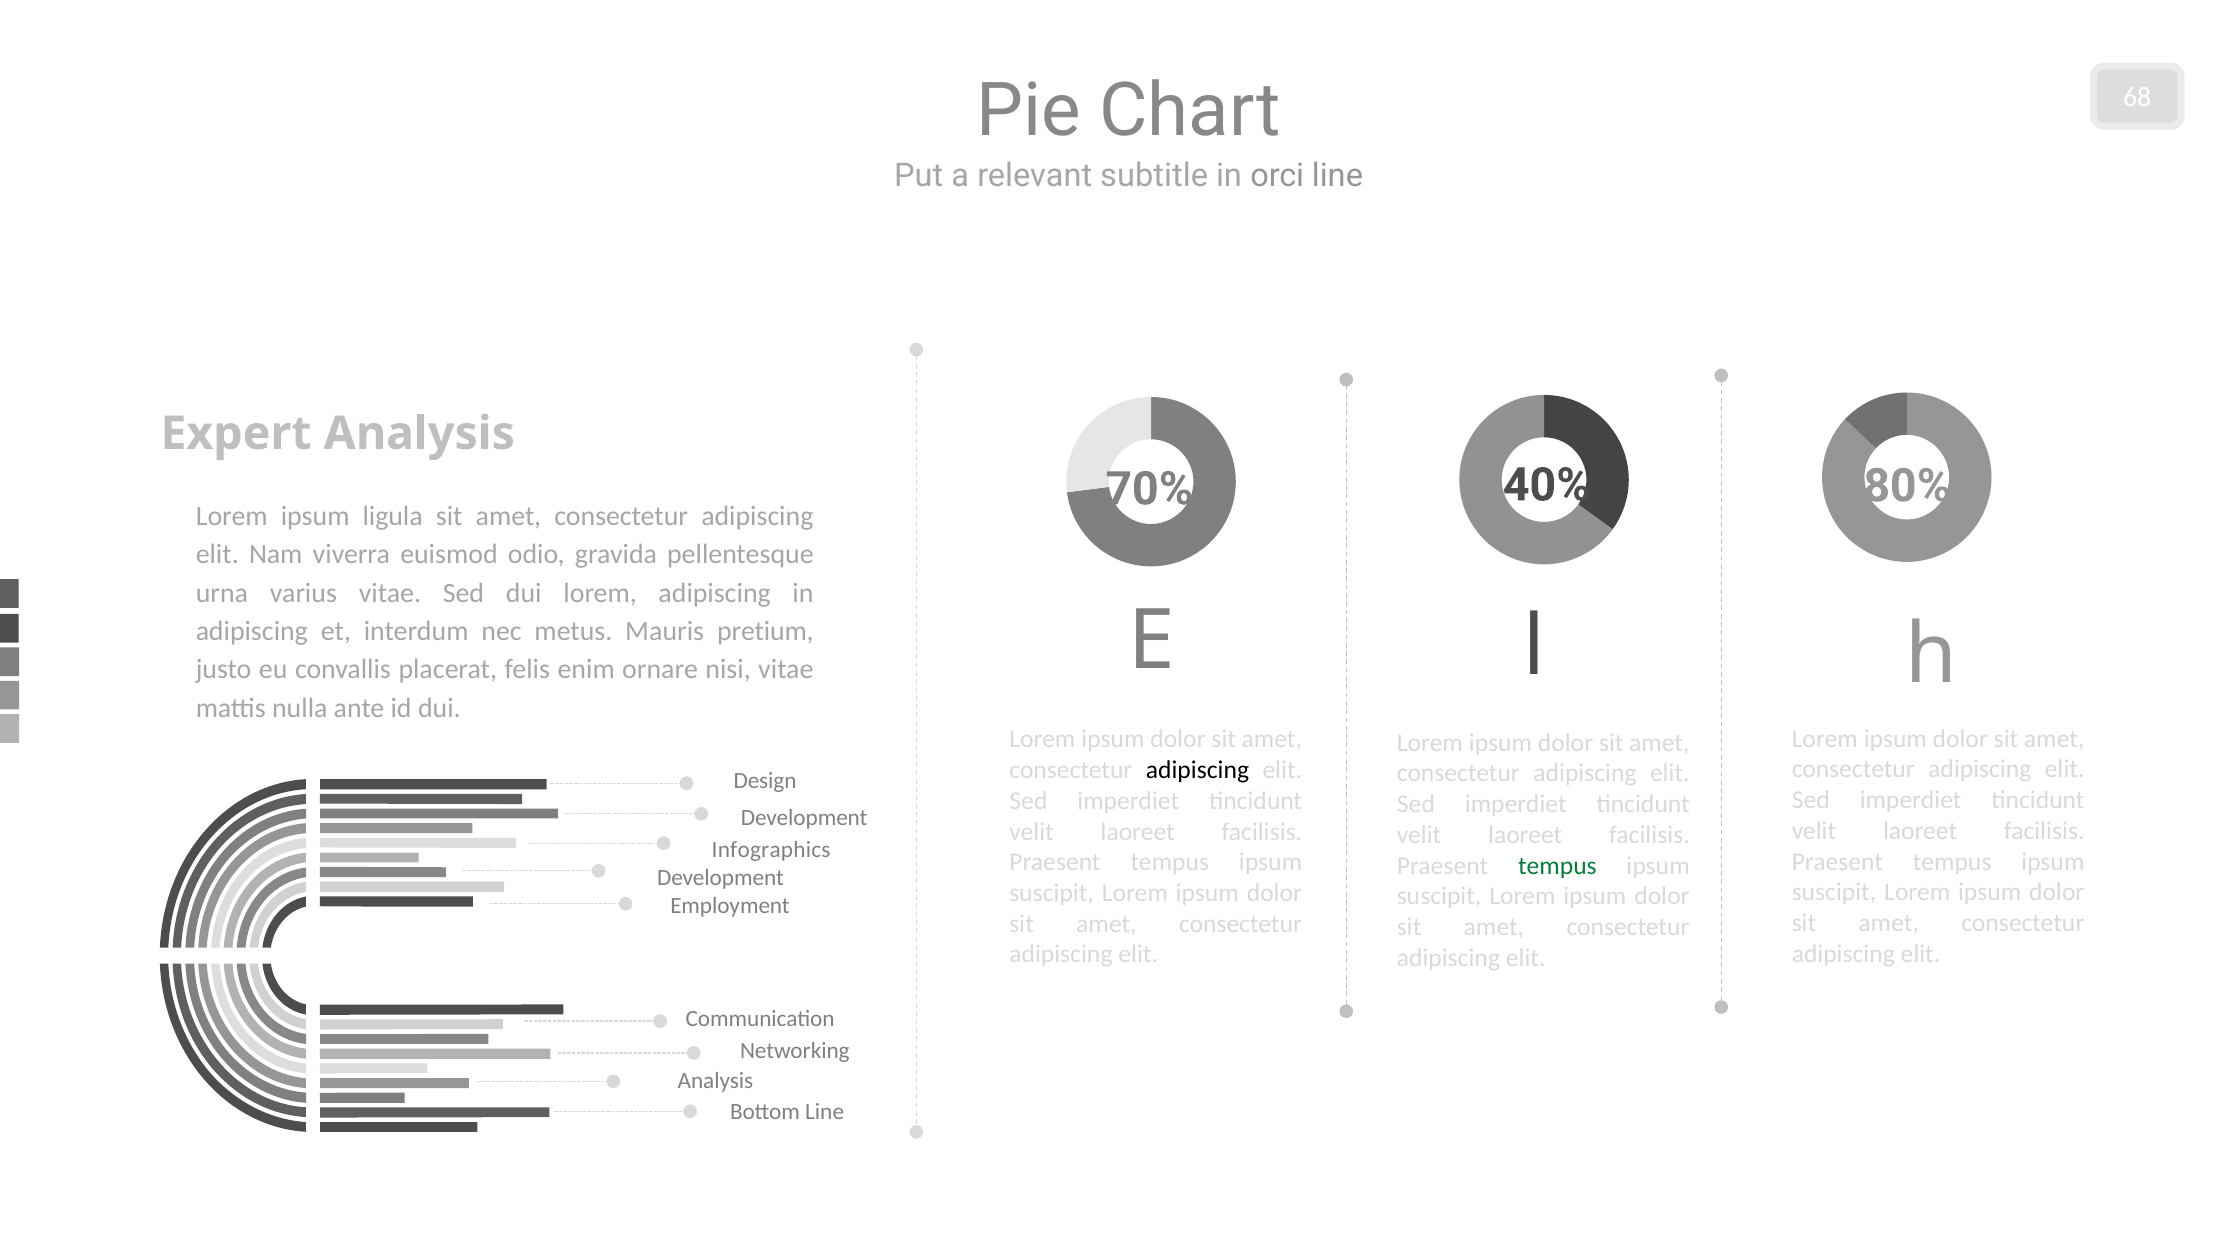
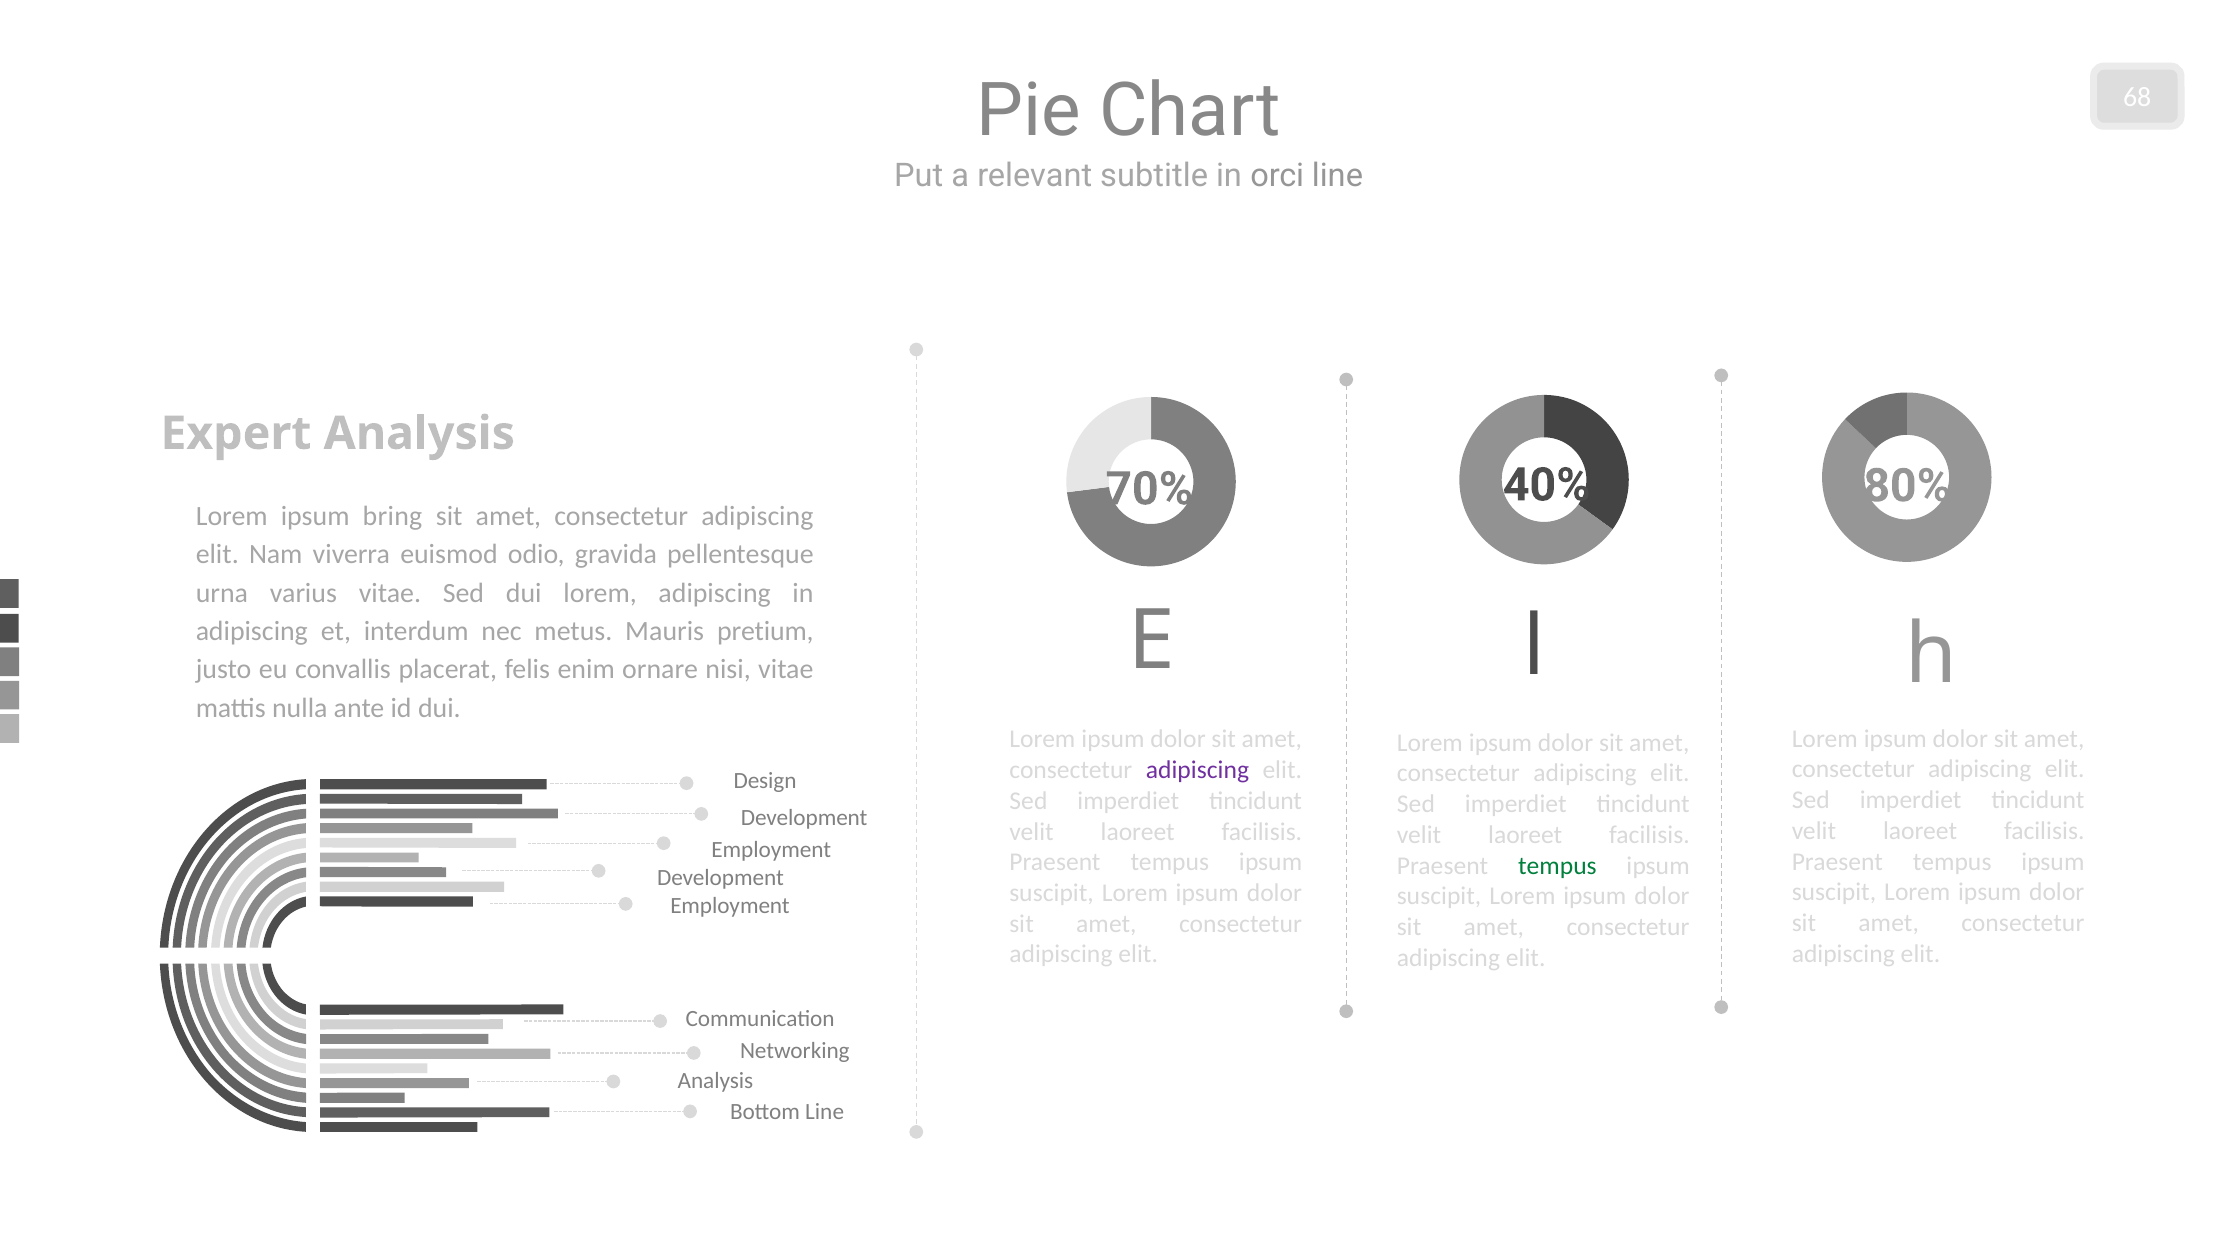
ligula: ligula -> bring
adipiscing at (1197, 770) colour: black -> purple
Infographics at (771, 851): Infographics -> Employment
